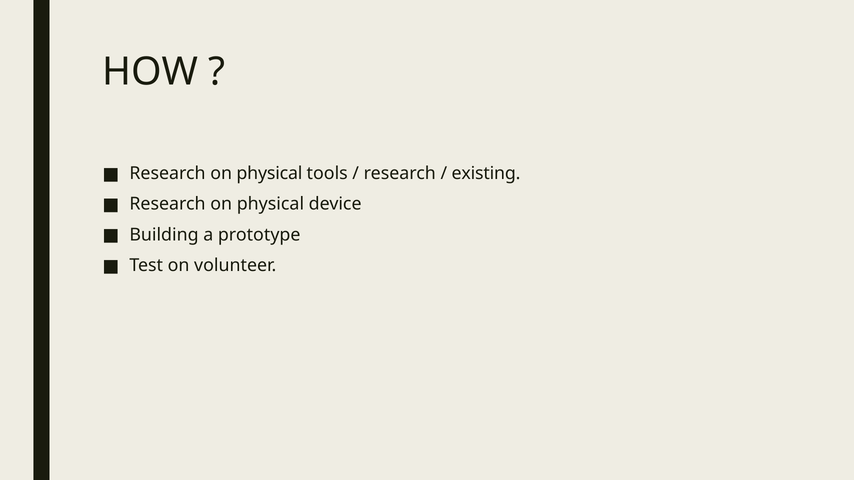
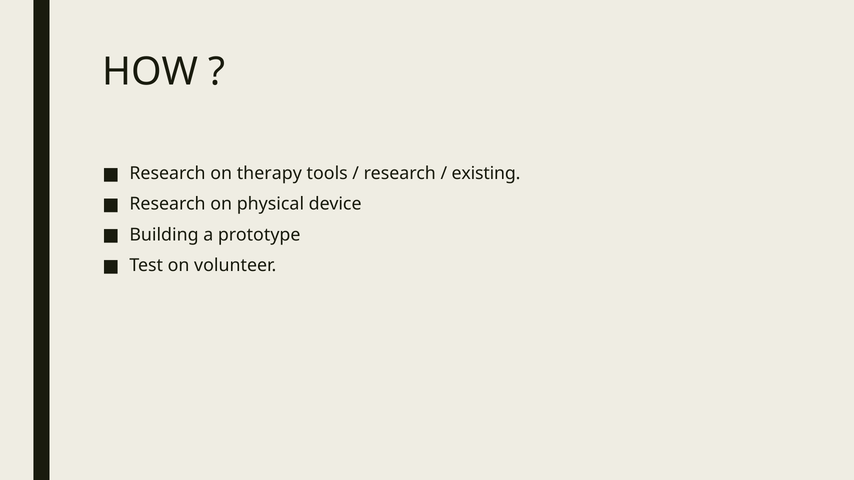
physical at (269, 174): physical -> therapy
